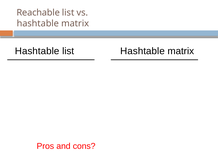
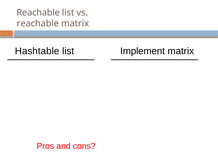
hashtable at (38, 23): hashtable -> reachable
list Hashtable: Hashtable -> Implement
